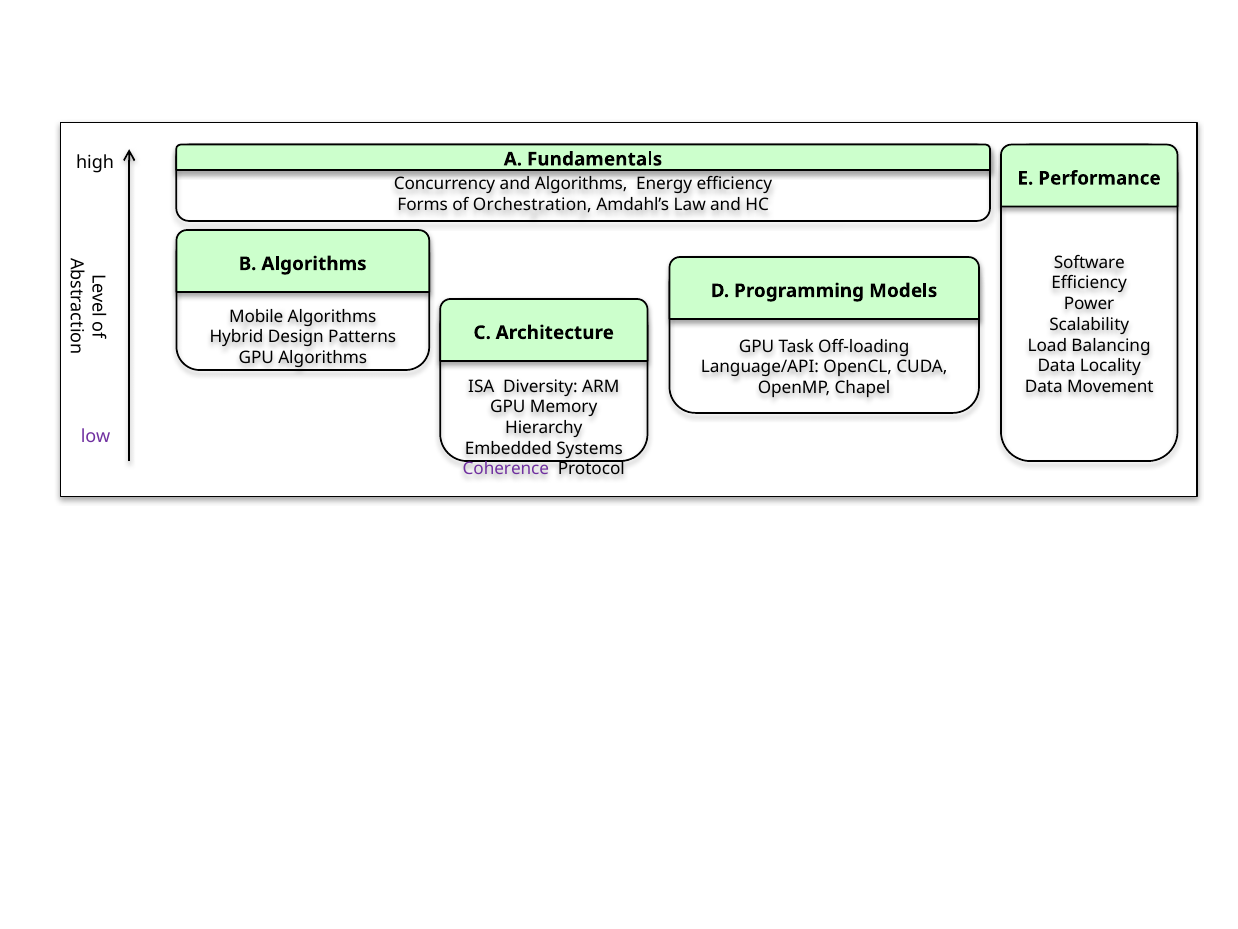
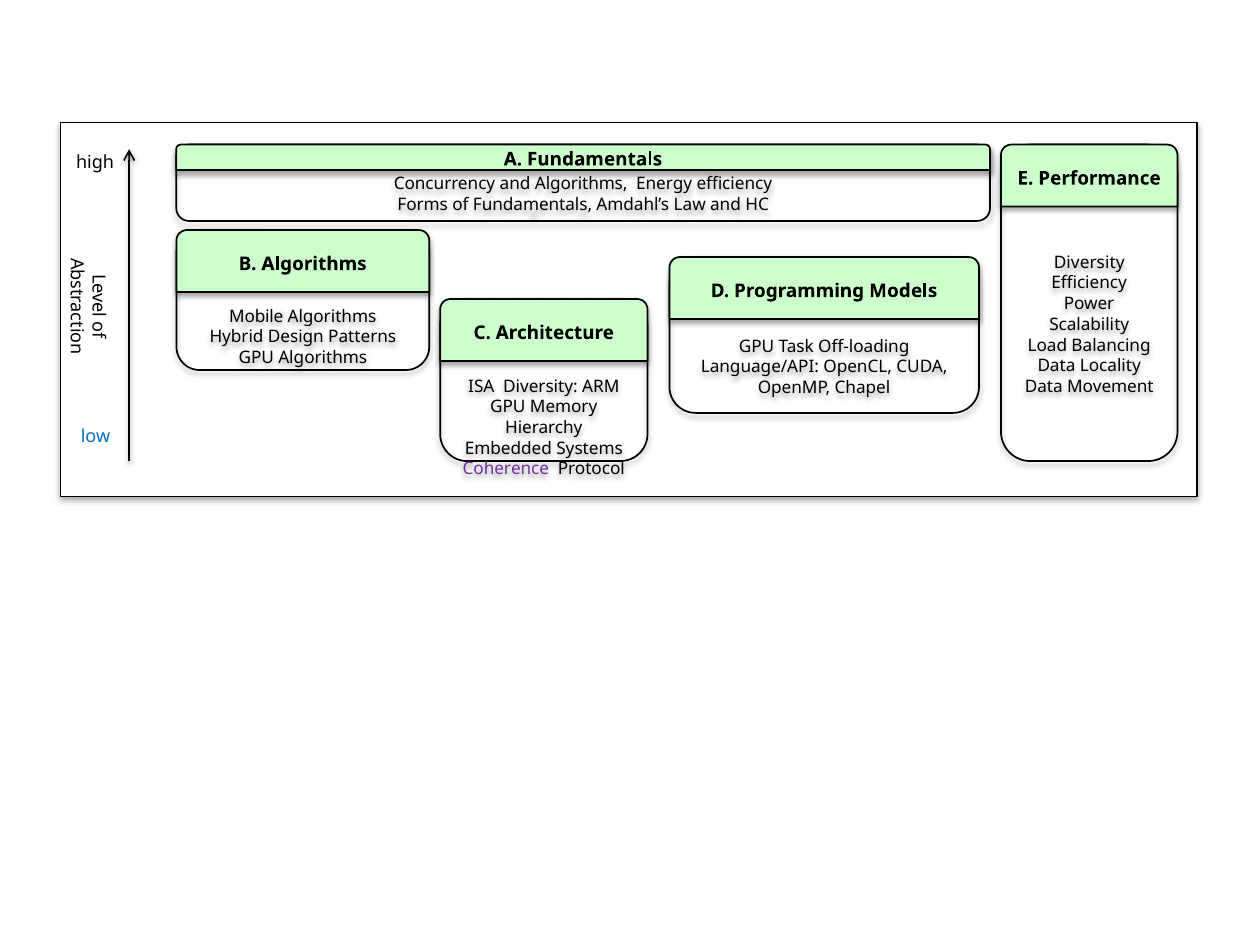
of Orchestration: Orchestration -> Fundamentals
Software at (1089, 262): Software -> Diversity
low colour: purple -> blue
